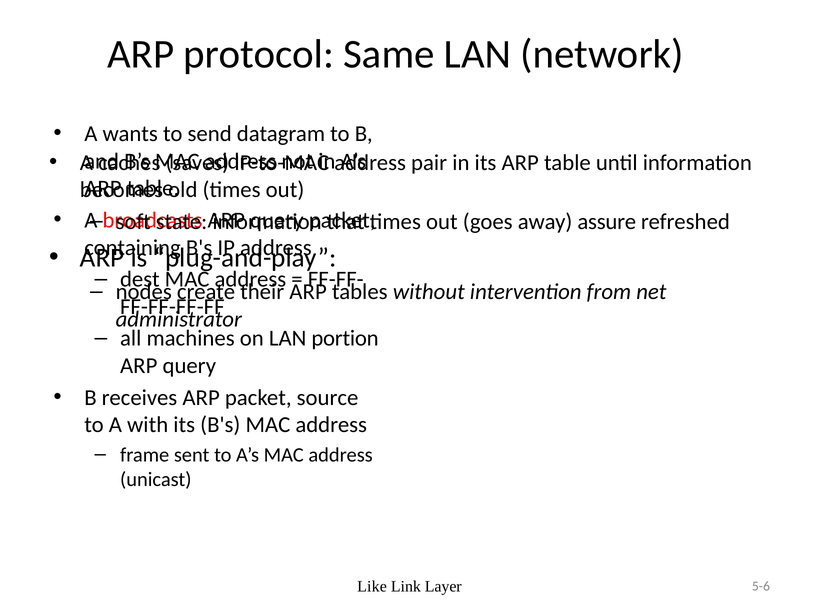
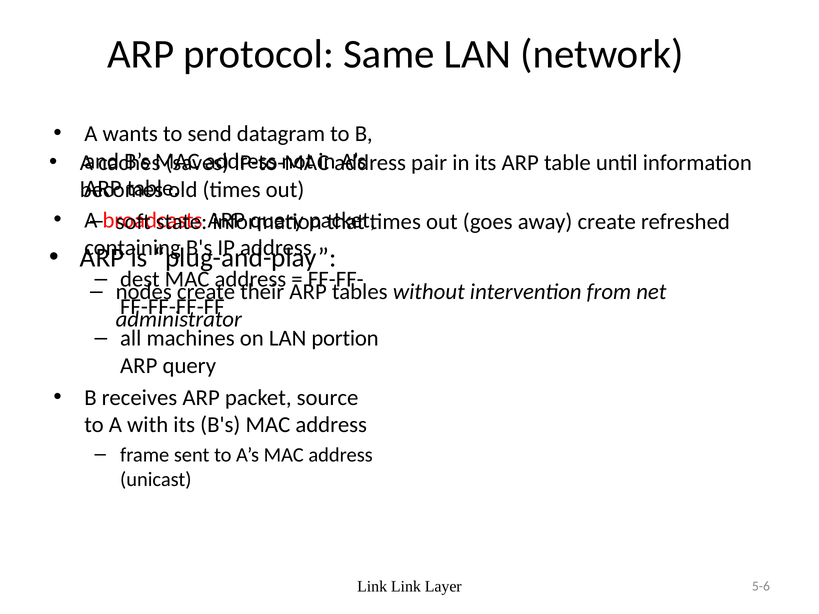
away assure: assure -> create
Like at (372, 587): Like -> Link
